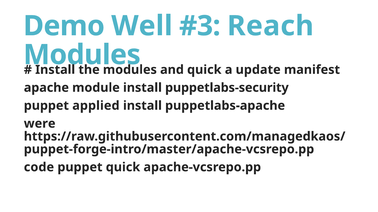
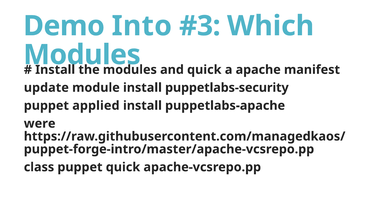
Well: Well -> Into
Reach: Reach -> Which
update: update -> apache
apache: apache -> update
code: code -> class
